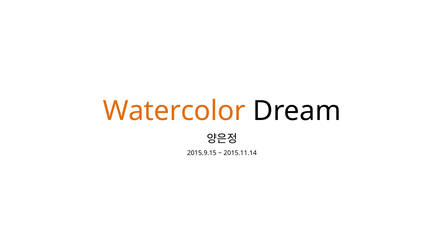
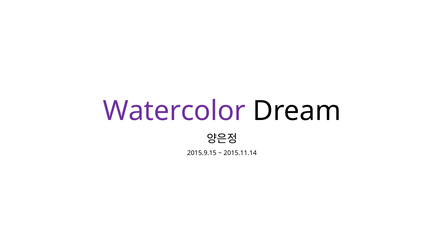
Watercolor colour: orange -> purple
